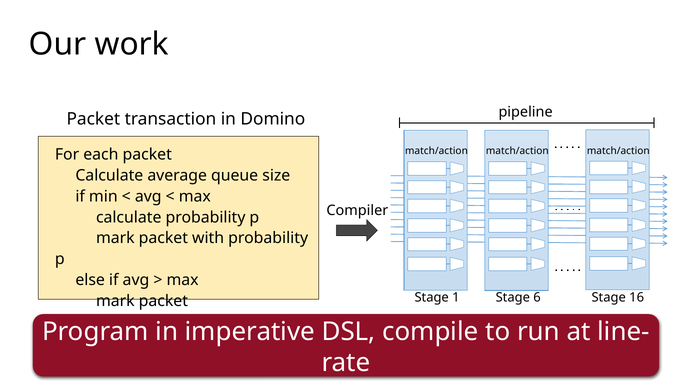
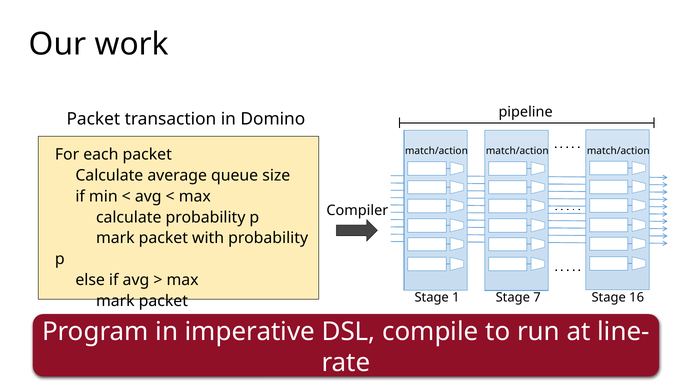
6: 6 -> 7
